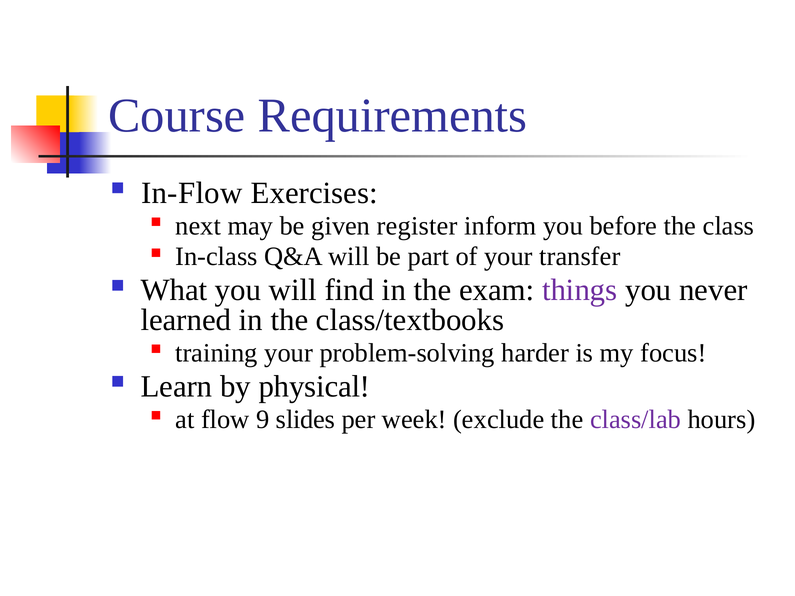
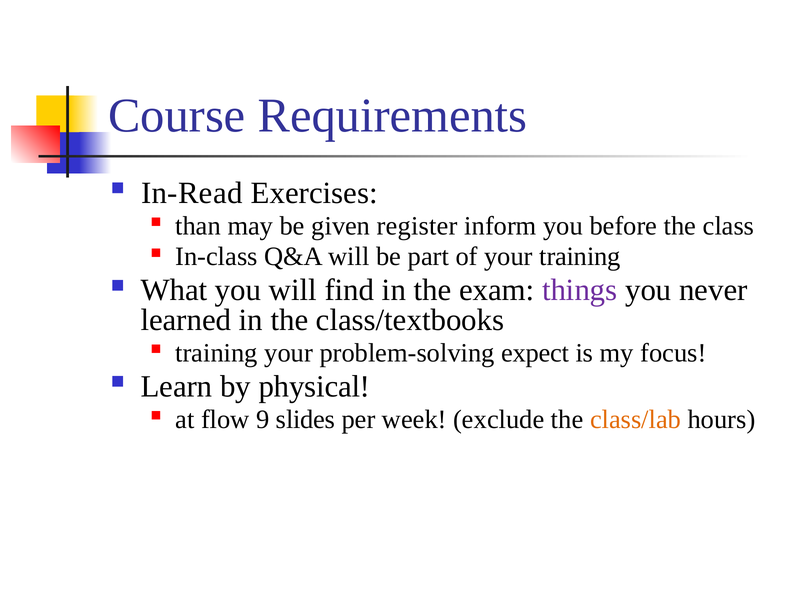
In-Flow: In-Flow -> In-Read
next: next -> than
your transfer: transfer -> training
harder: harder -> expect
class/lab colour: purple -> orange
